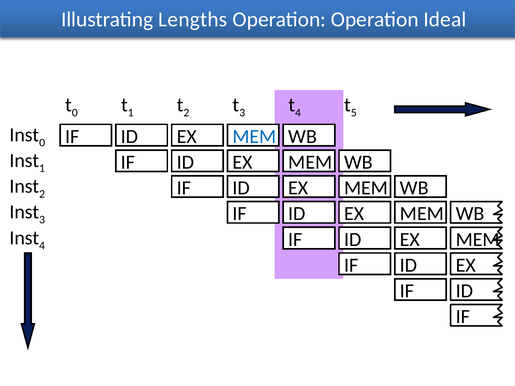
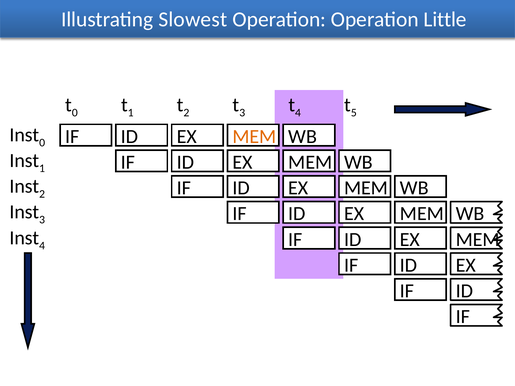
Lengths: Lengths -> Slowest
Ideal: Ideal -> Little
MEM at (254, 137) colour: blue -> orange
